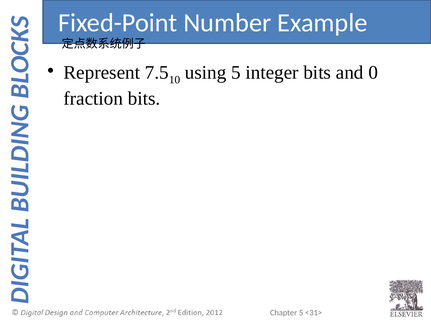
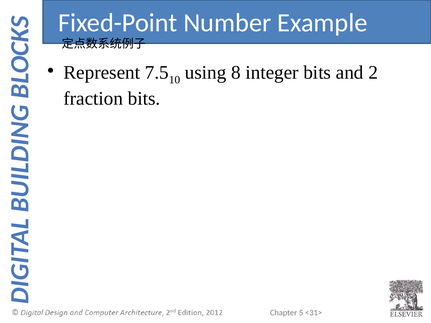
using 5: 5 -> 8
0: 0 -> 2
